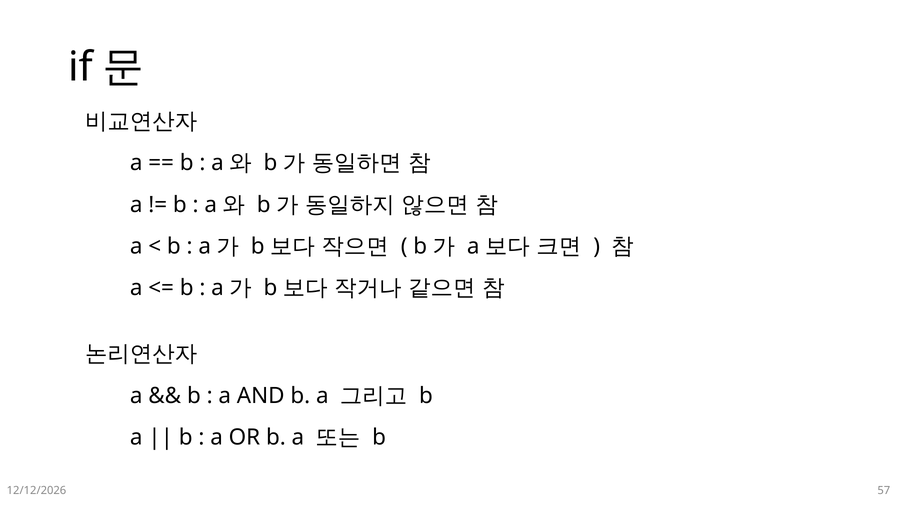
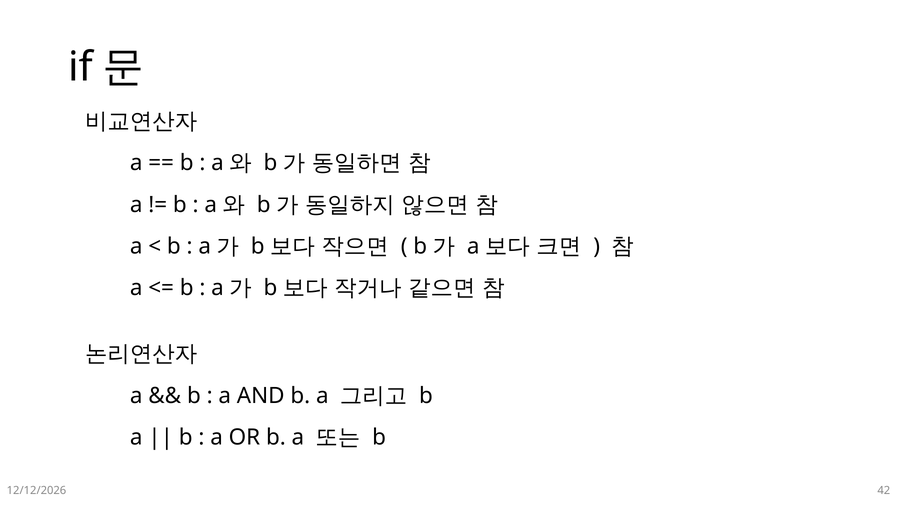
57: 57 -> 42
